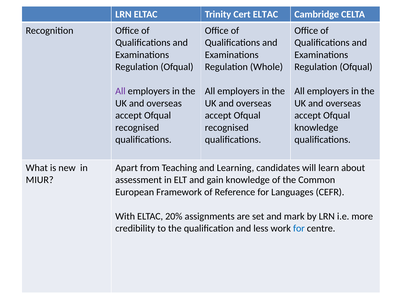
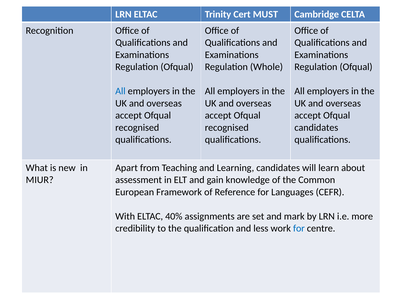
Cert ELTAC: ELTAC -> MUST
All at (120, 91) colour: purple -> blue
knowledge at (316, 128): knowledge -> candidates
20%: 20% -> 40%
